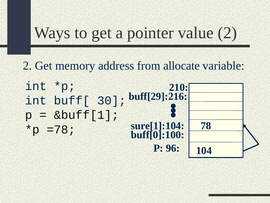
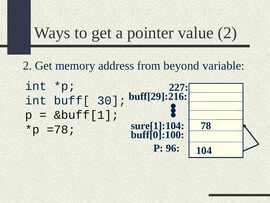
allocate: allocate -> beyond
210: 210 -> 227
